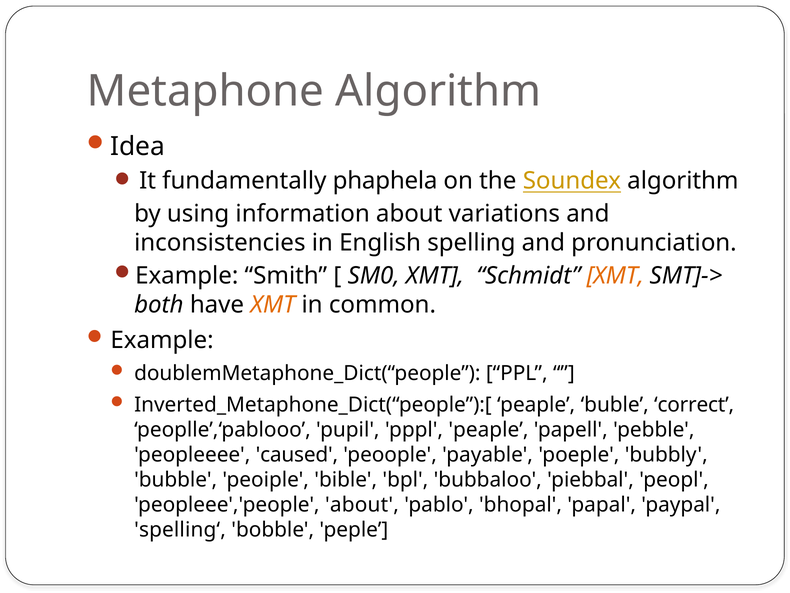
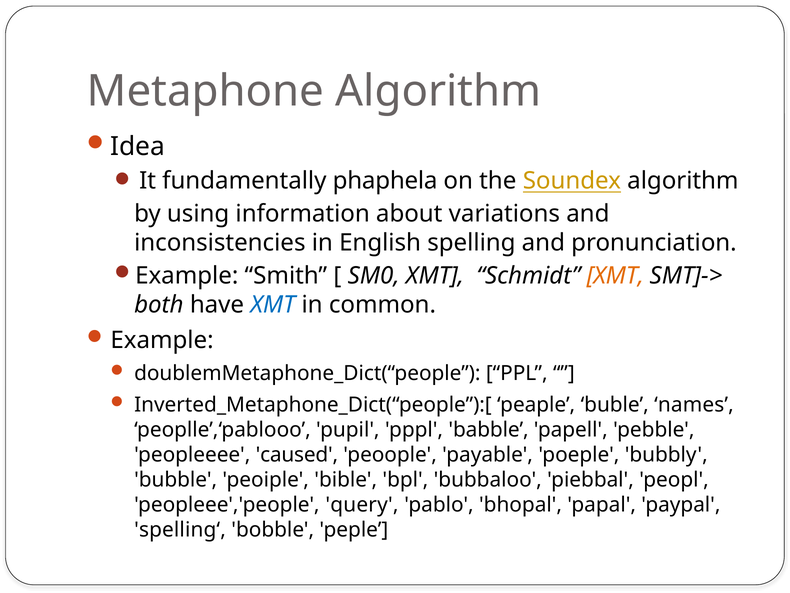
XMT at (273, 305) colour: orange -> blue
correct: correct -> names
pppl peaple: peaple -> babble
peopleee','people about: about -> query
